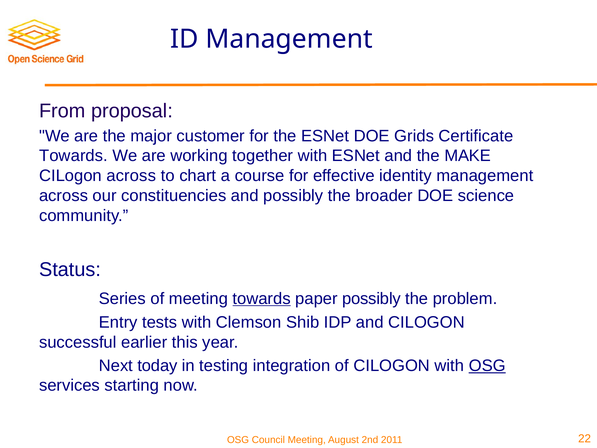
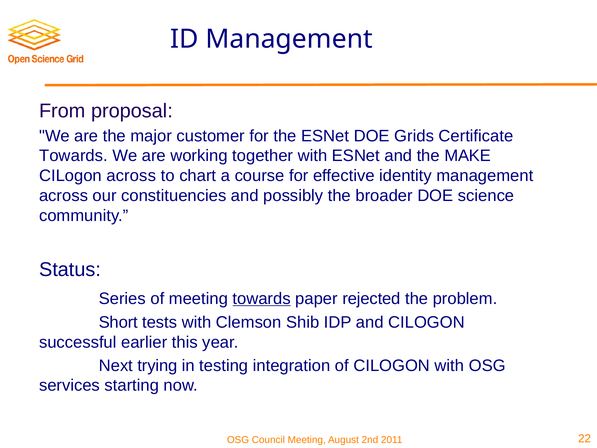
paper possibly: possibly -> rejected
Entry: Entry -> Short
today: today -> trying
OSG at (487, 365) underline: present -> none
